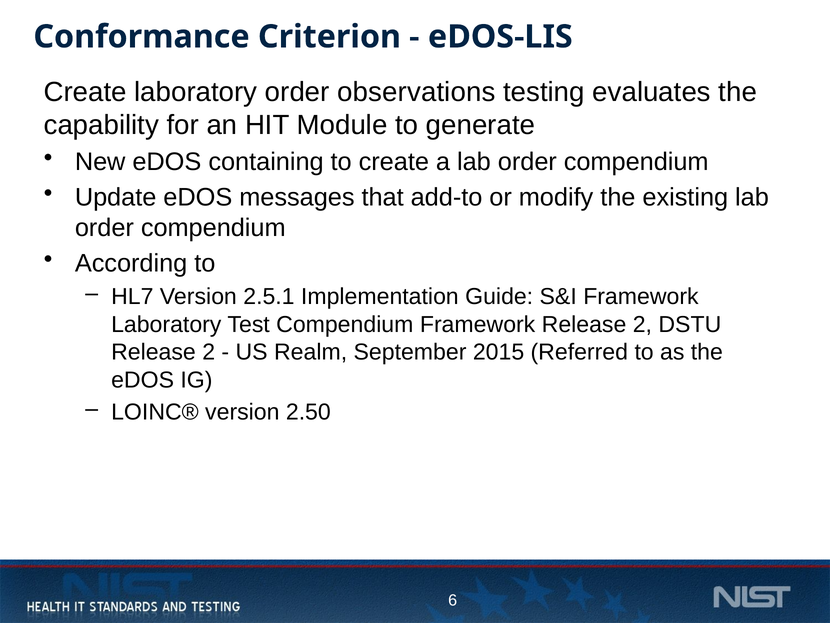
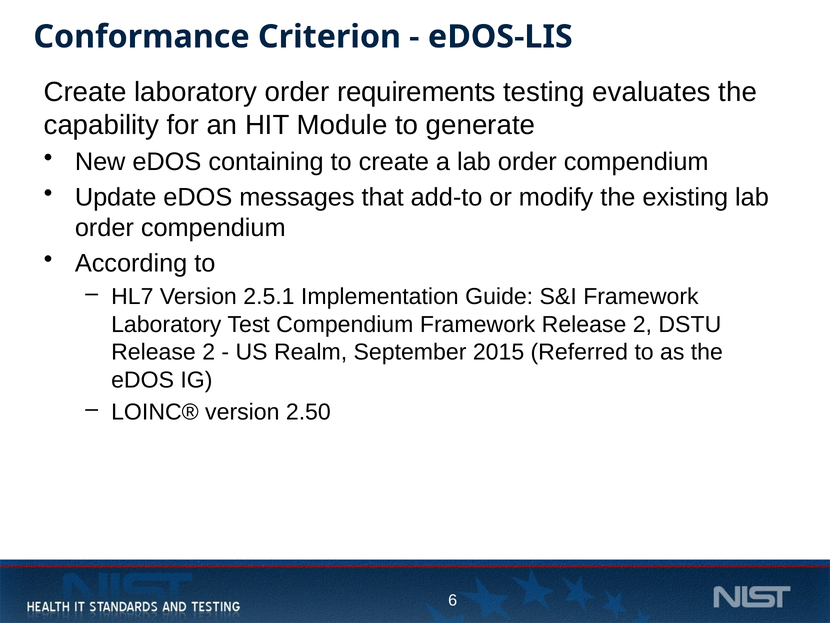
observations: observations -> requirements
